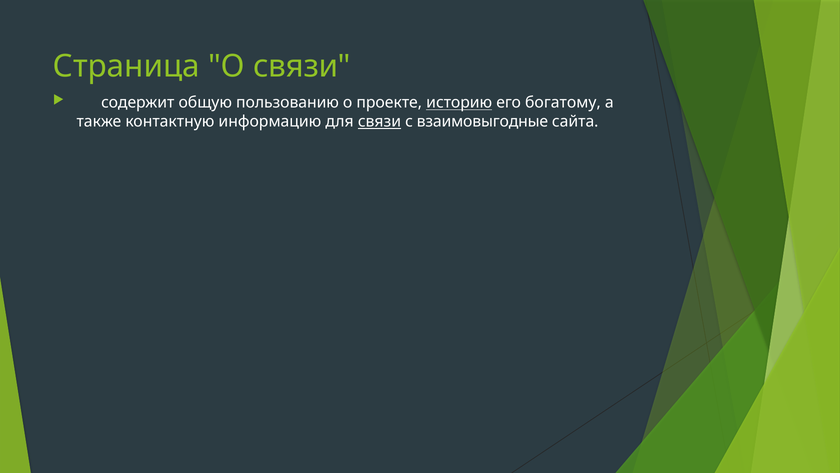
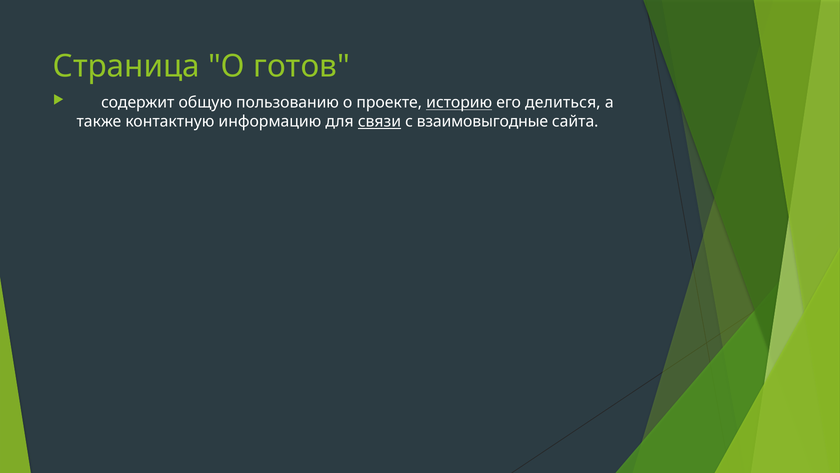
О связи: связи -> готов
богатому: богатому -> делиться
